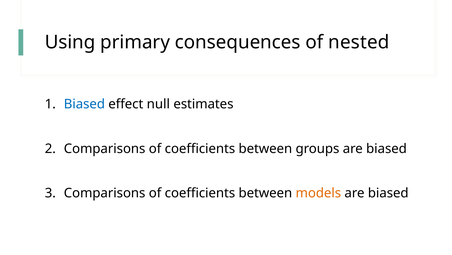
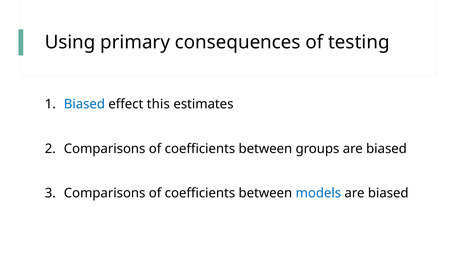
nested: nested -> testing
null: null -> this
models colour: orange -> blue
